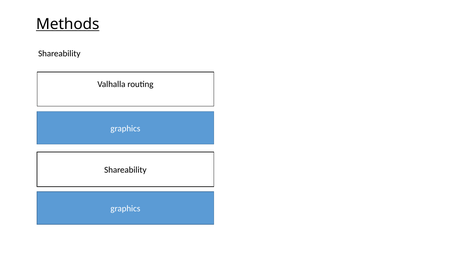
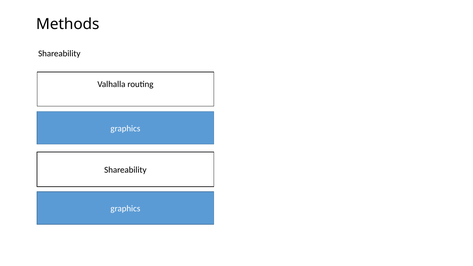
Methods underline: present -> none
